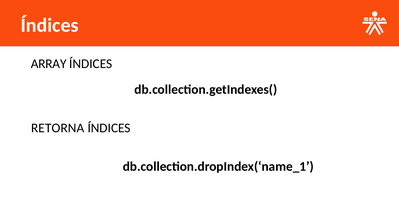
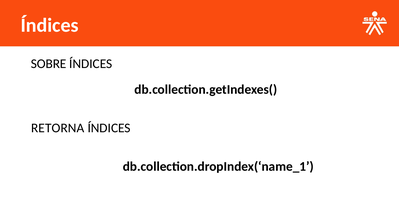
ARRAY: ARRAY -> SOBRE
